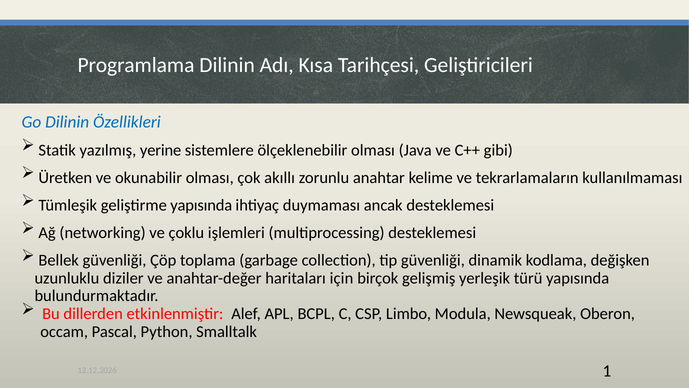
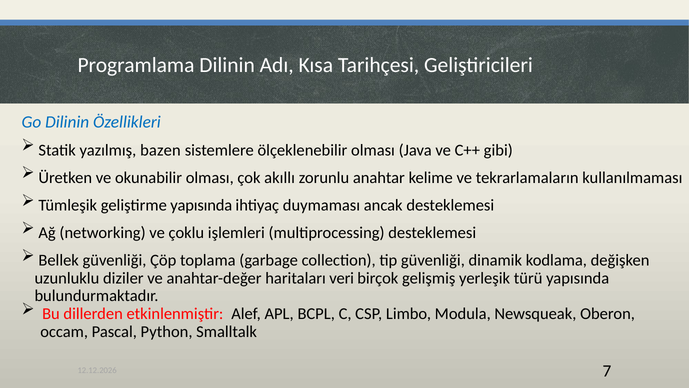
yerine: yerine -> bazen
için: için -> veri
1: 1 -> 7
